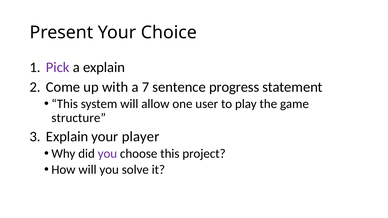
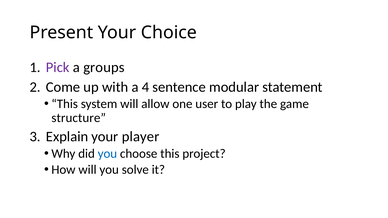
a explain: explain -> groups
7: 7 -> 4
progress: progress -> modular
you at (107, 154) colour: purple -> blue
